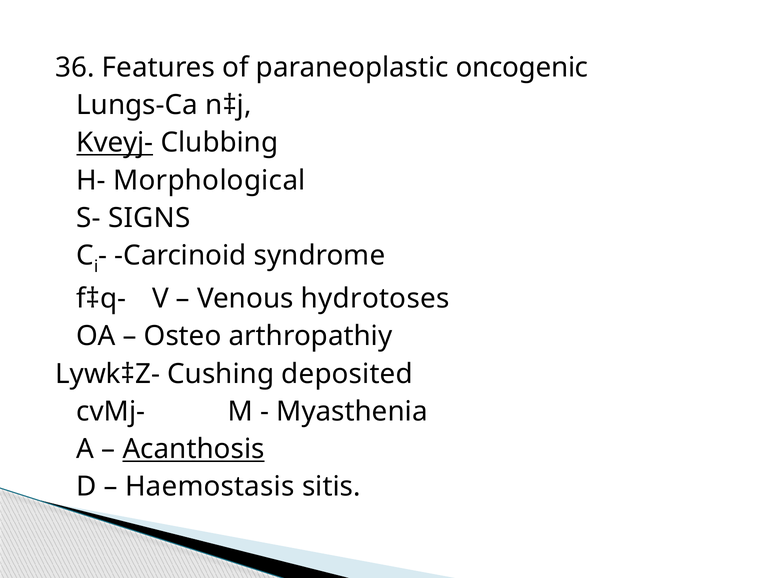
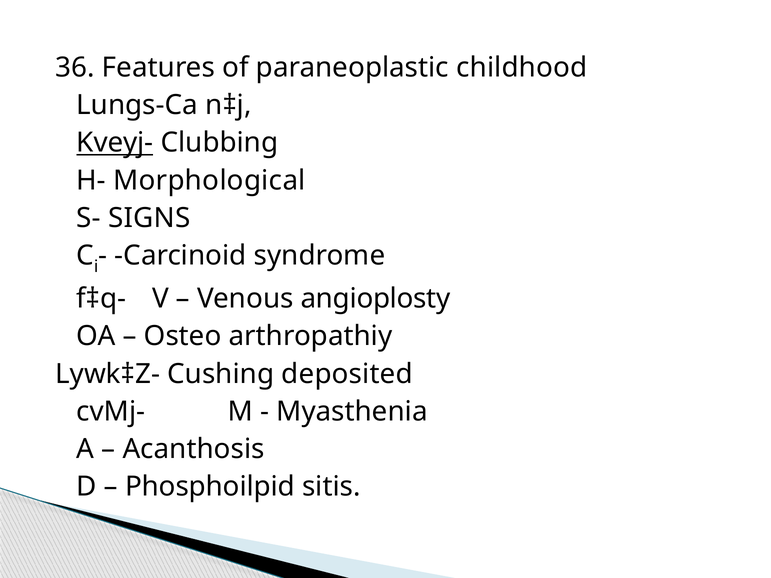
oncogenic: oncogenic -> childhood
hydrotoses: hydrotoses -> angioplosty
Acanthosis underline: present -> none
Haemostasis: Haemostasis -> Phosphoilpid
